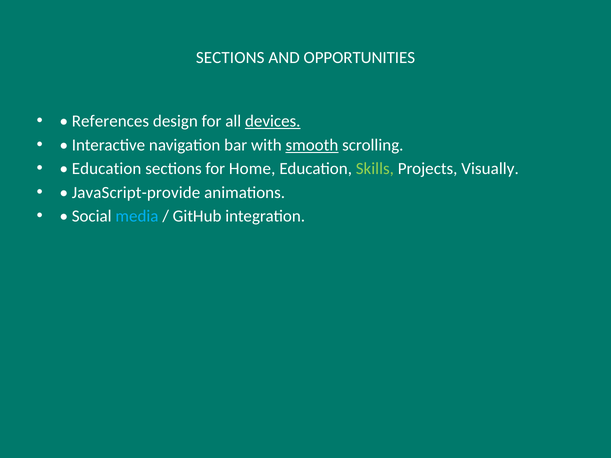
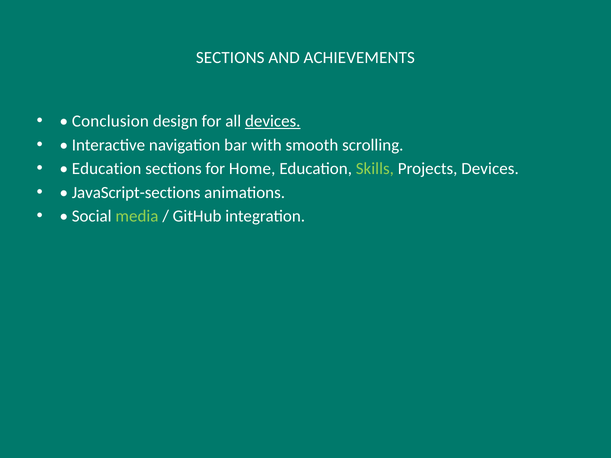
OPPORTUNITIES: OPPORTUNITIES -> ACHIEVEMENTS
References: References -> Conclusion
smooth underline: present -> none
Projects Visually: Visually -> Devices
JavaScript-provide: JavaScript-provide -> JavaScript-sections
media colour: light blue -> light green
